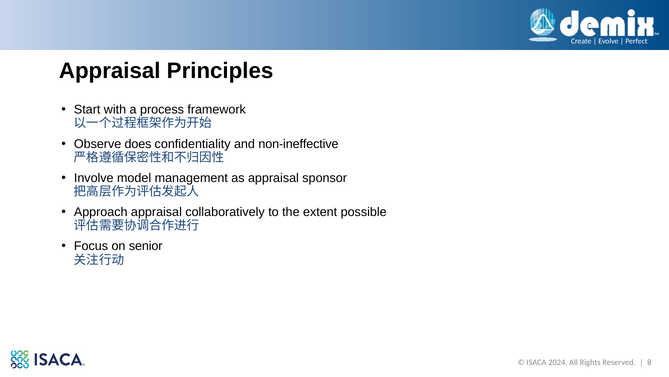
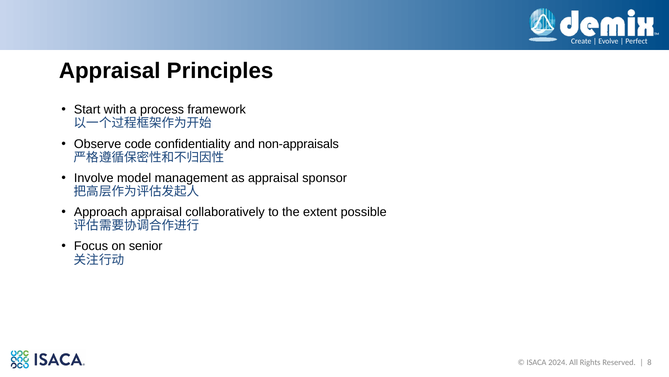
does: does -> code
non-ineffective: non-ineffective -> non-appraisals
